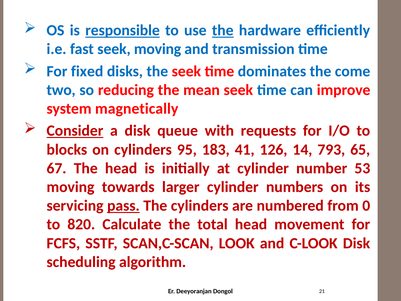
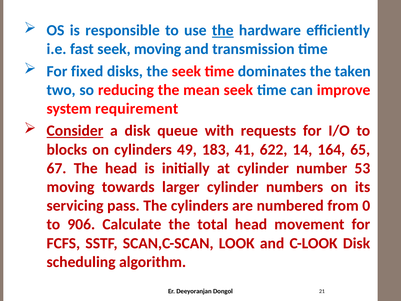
responsible underline: present -> none
come: come -> taken
magnetically: magnetically -> requirement
95: 95 -> 49
126: 126 -> 622
793: 793 -> 164
pass underline: present -> none
820: 820 -> 906
